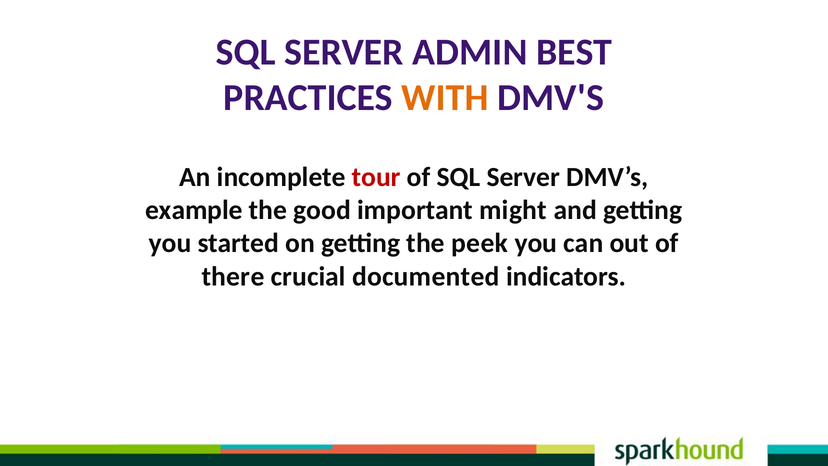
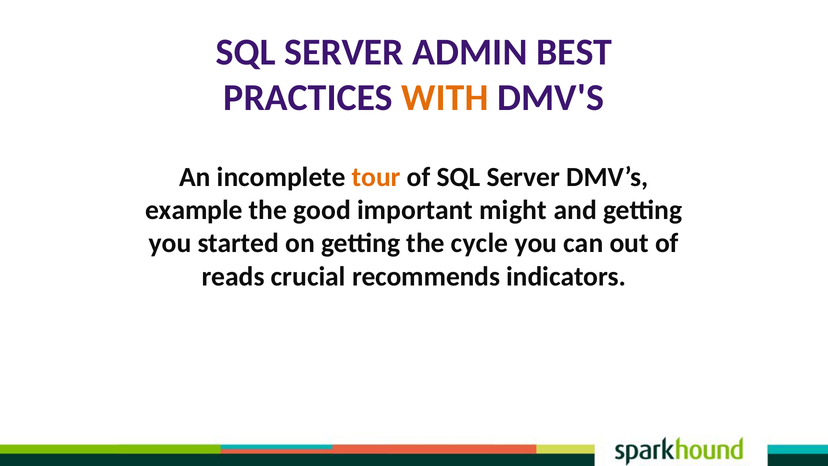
tour colour: red -> orange
peek: peek -> cycle
there: there -> reads
documented: documented -> recommends
